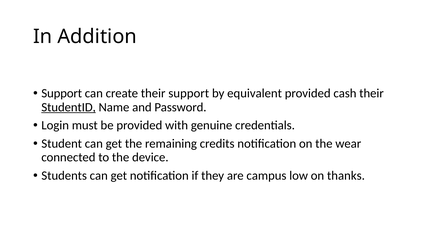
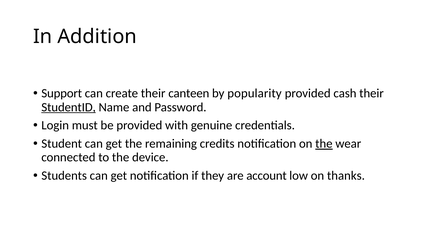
their support: support -> canteen
equivalent: equivalent -> popularity
the at (324, 144) underline: none -> present
campus: campus -> account
